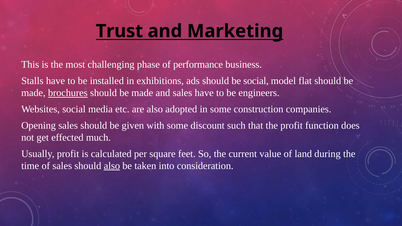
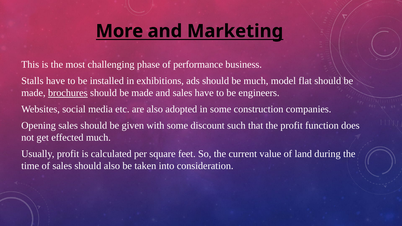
Trust: Trust -> More
be social: social -> much
also at (112, 166) underline: present -> none
